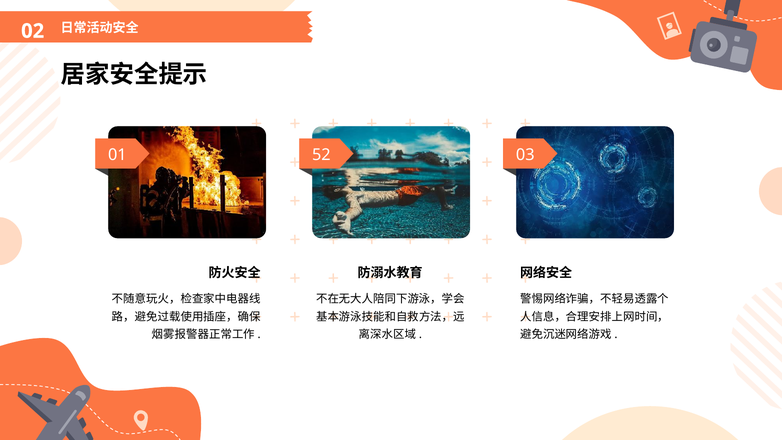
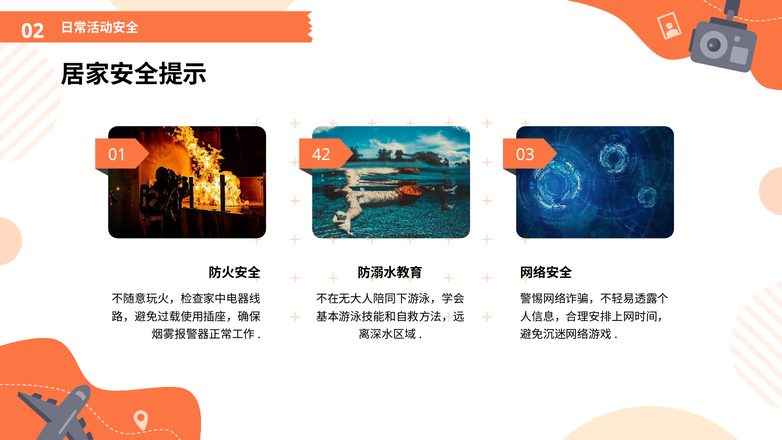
52: 52 -> 42
